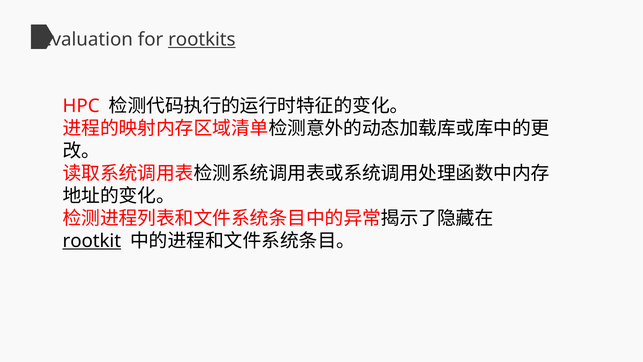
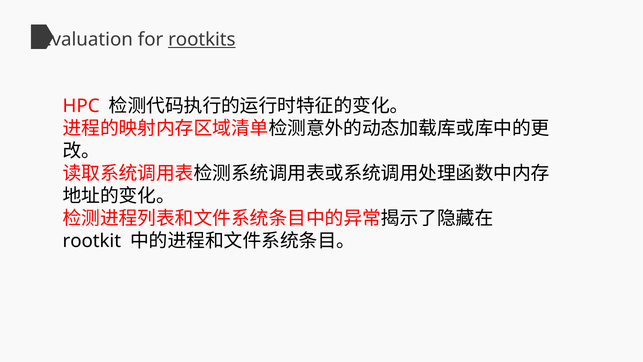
rootkit underline: present -> none
